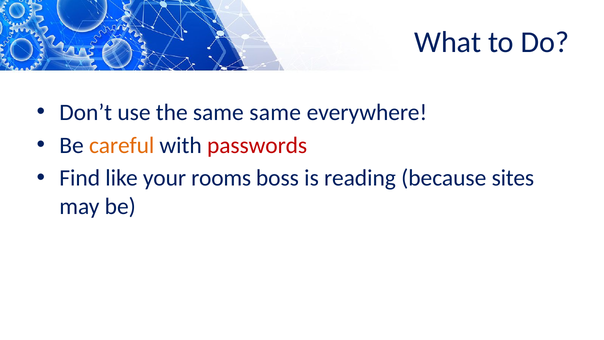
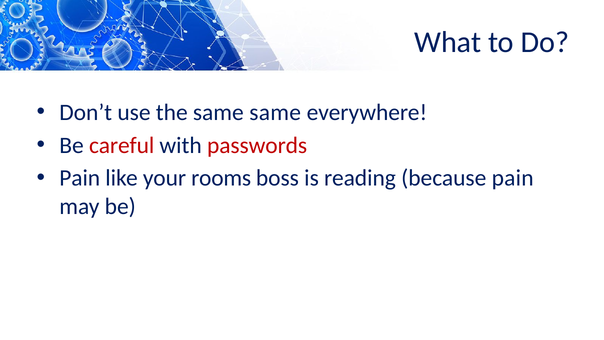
careful colour: orange -> red
Find at (80, 178): Find -> Pain
because sites: sites -> pain
